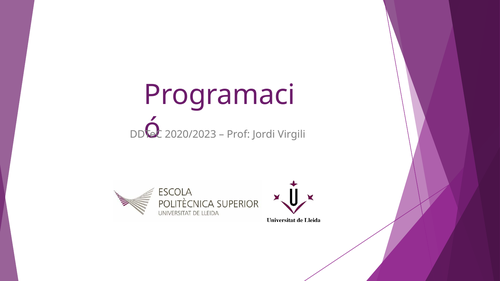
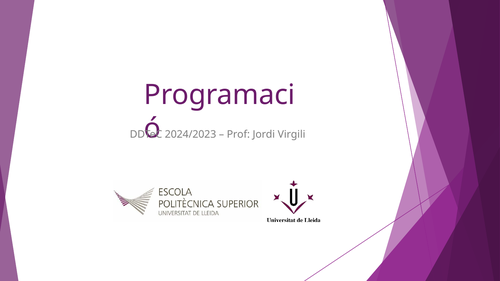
2020/2023: 2020/2023 -> 2024/2023
